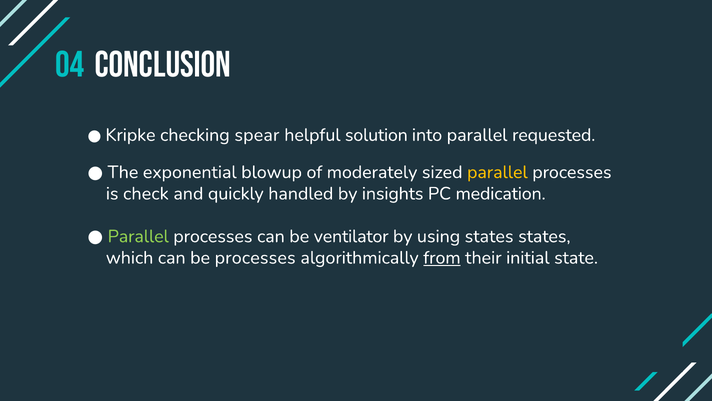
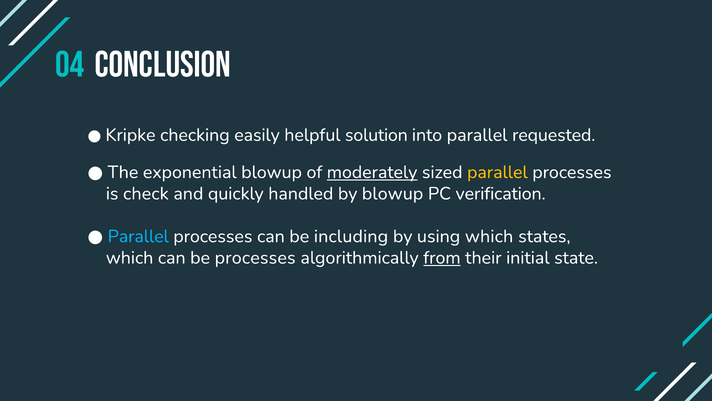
spear: spear -> easily
moderately underline: none -> present
by insights: insights -> blowup
medication: medication -> verification
Parallel at (138, 236) colour: light green -> light blue
ventilator: ventilator -> including
using states: states -> which
